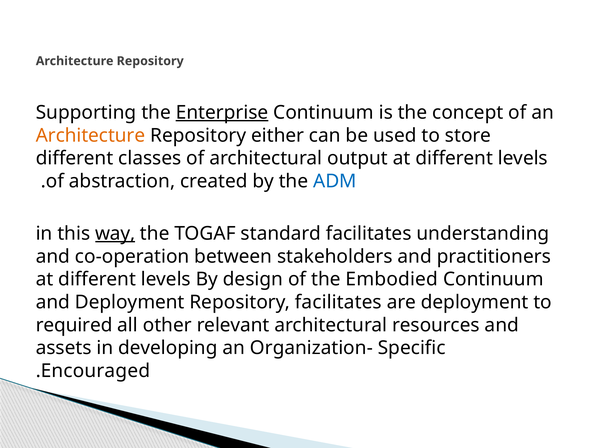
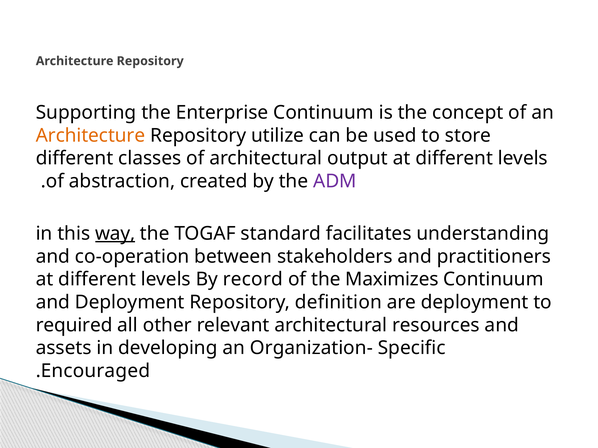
Enterprise underline: present -> none
either: either -> utilize
ADM colour: blue -> purple
design: design -> record
Embodied: Embodied -> Maximizes
Repository facilitates: facilitates -> definition
